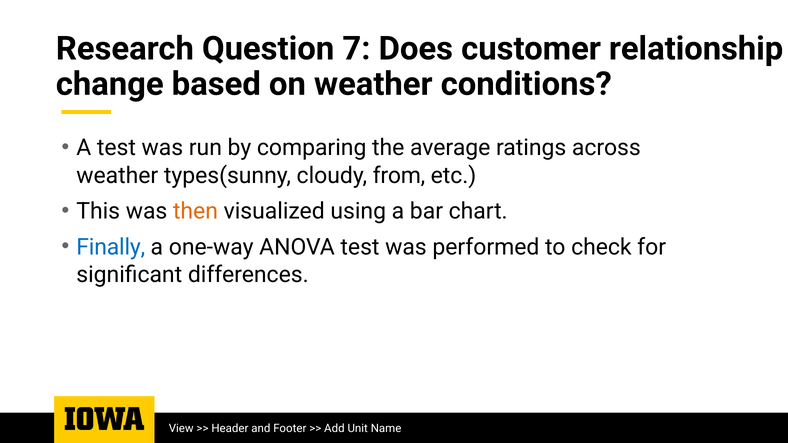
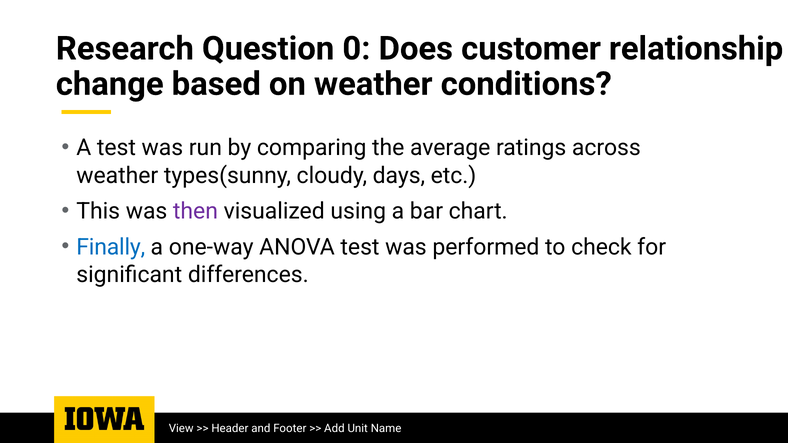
7: 7 -> 0
from: from -> days
then colour: orange -> purple
